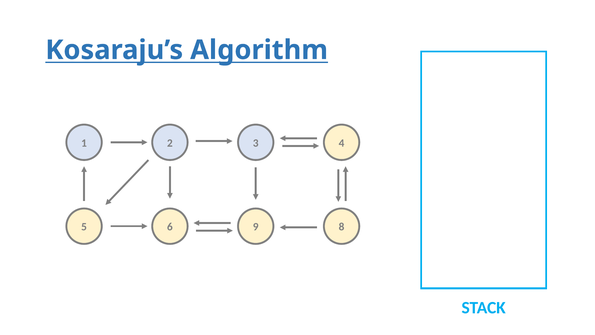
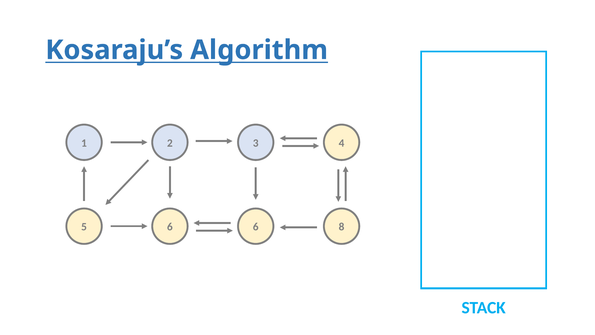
6 9: 9 -> 6
